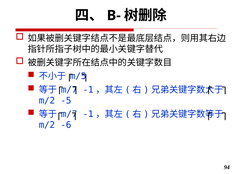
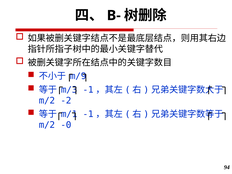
m/5: m/5 -> m/9
m/7 at (69, 90): m/7 -> m/3
-5: -5 -> -2
m/7 at (69, 114): m/7 -> m/1
-6: -6 -> -0
